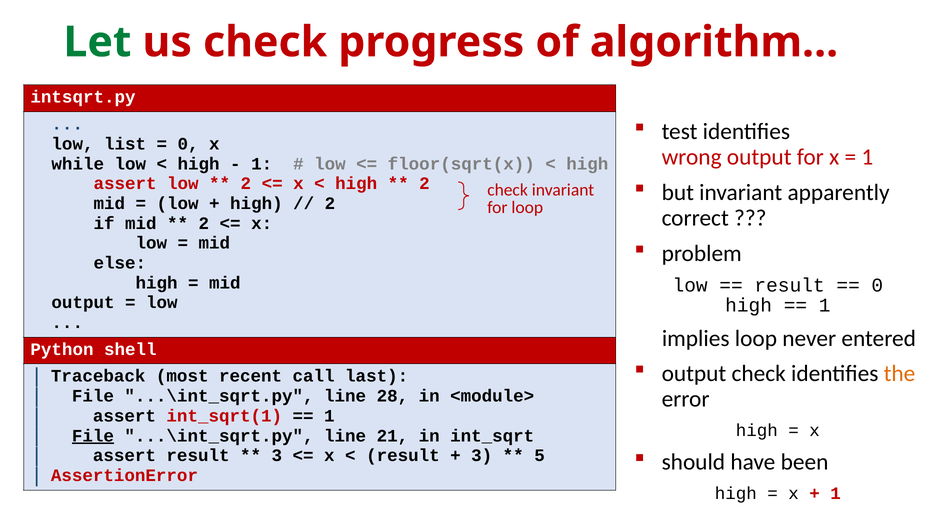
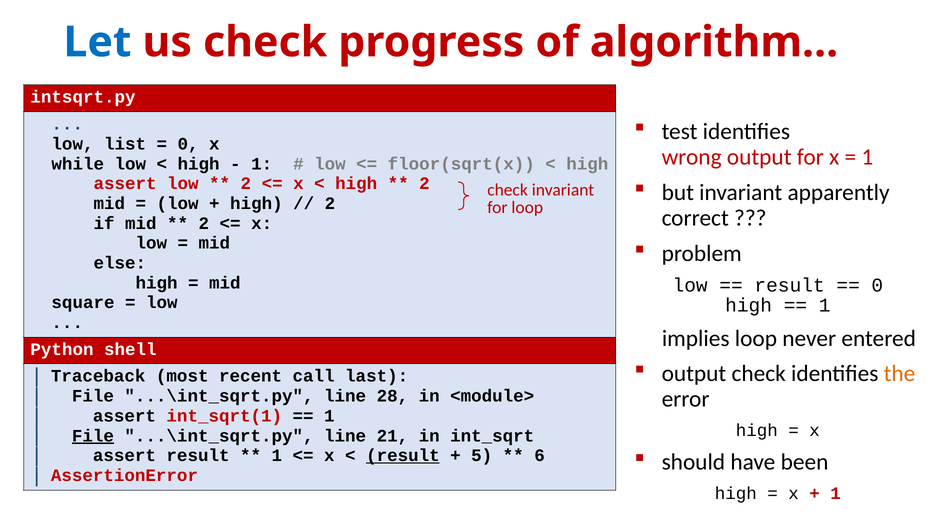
Let colour: green -> blue
output at (83, 303): output -> square
3 at (277, 456): 3 -> 1
result at (403, 456) underline: none -> present
3 at (482, 456): 3 -> 5
5: 5 -> 6
